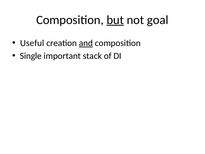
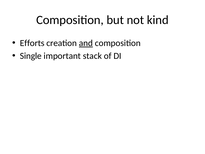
but underline: present -> none
goal: goal -> kind
Useful: Useful -> Efforts
